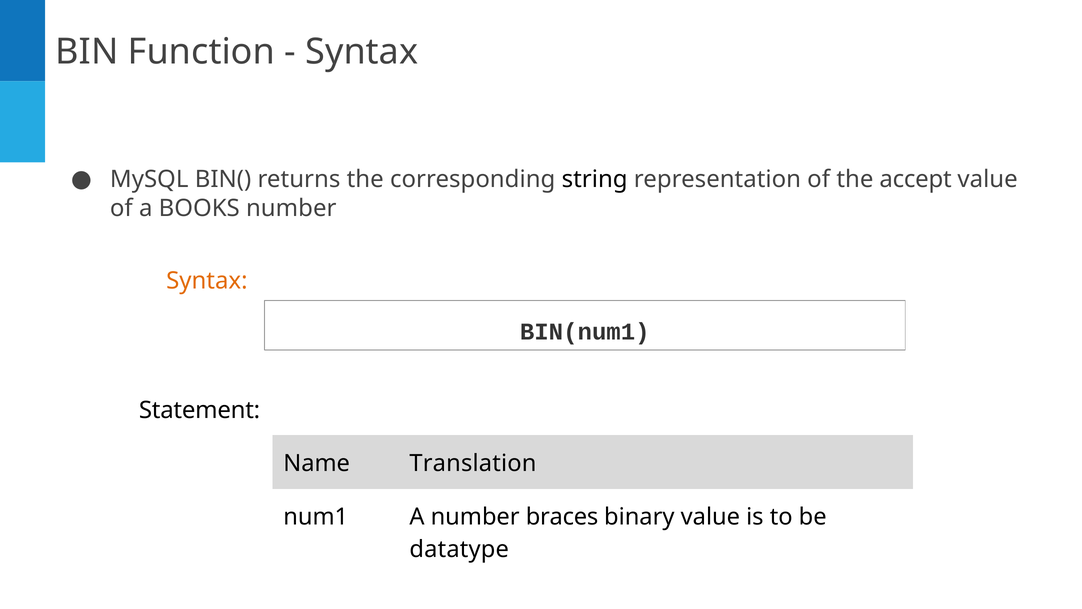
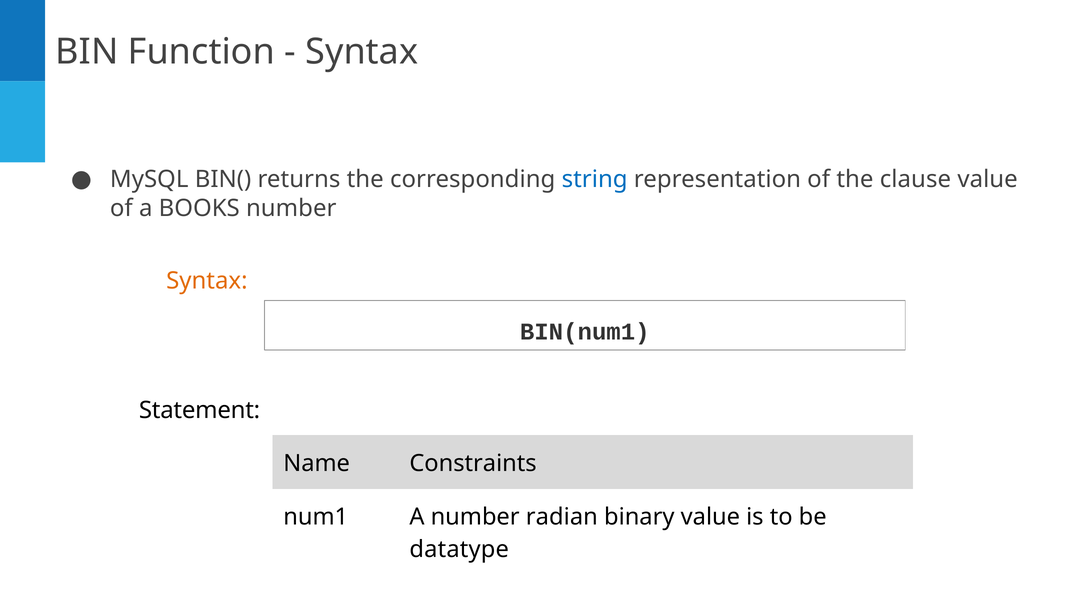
string colour: black -> blue
accept: accept -> clause
Translation: Translation -> Constraints
braces: braces -> radian
